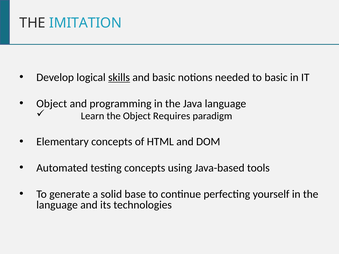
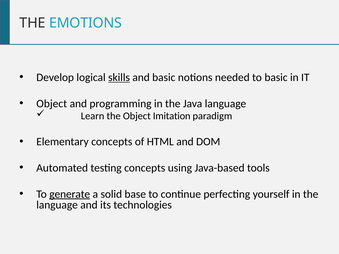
IMITATION: IMITATION -> EMOTIONS
Requires: Requires -> Imitation
generate underline: none -> present
